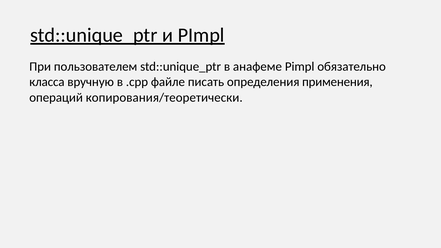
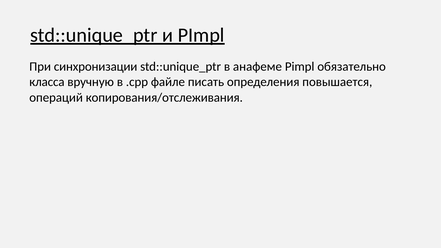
пользователем: пользователем -> синхронизации
применения: применения -> повышается
копирования/теоретически: копирования/теоретически -> копирования/отслеживания
